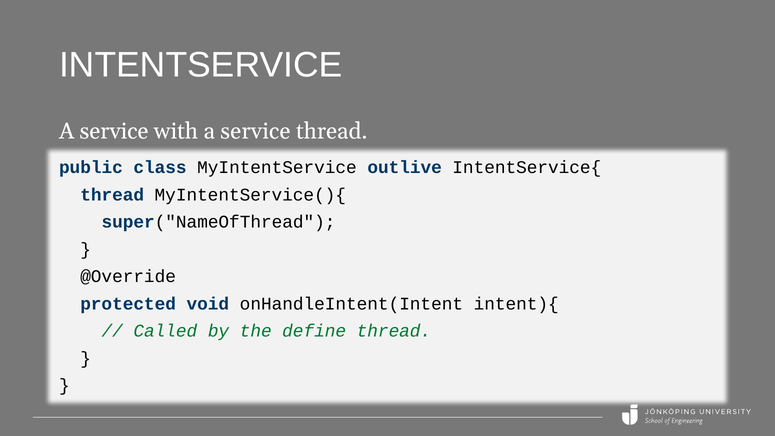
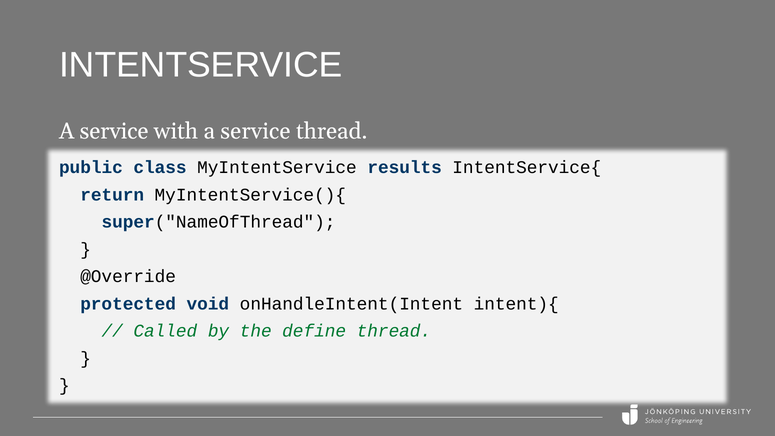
outlive: outlive -> results
thread at (112, 195): thread -> return
